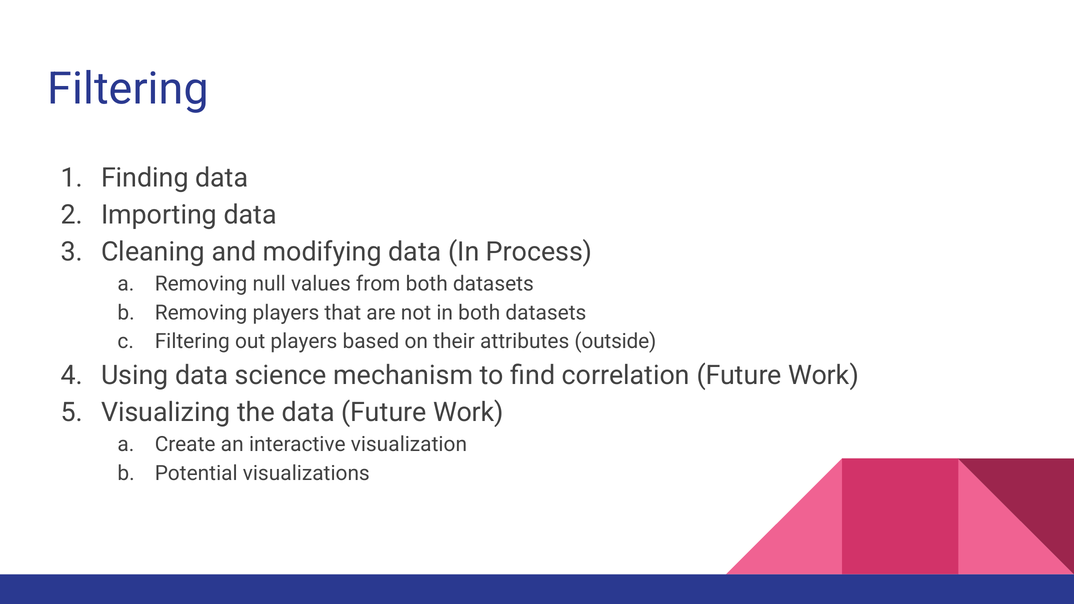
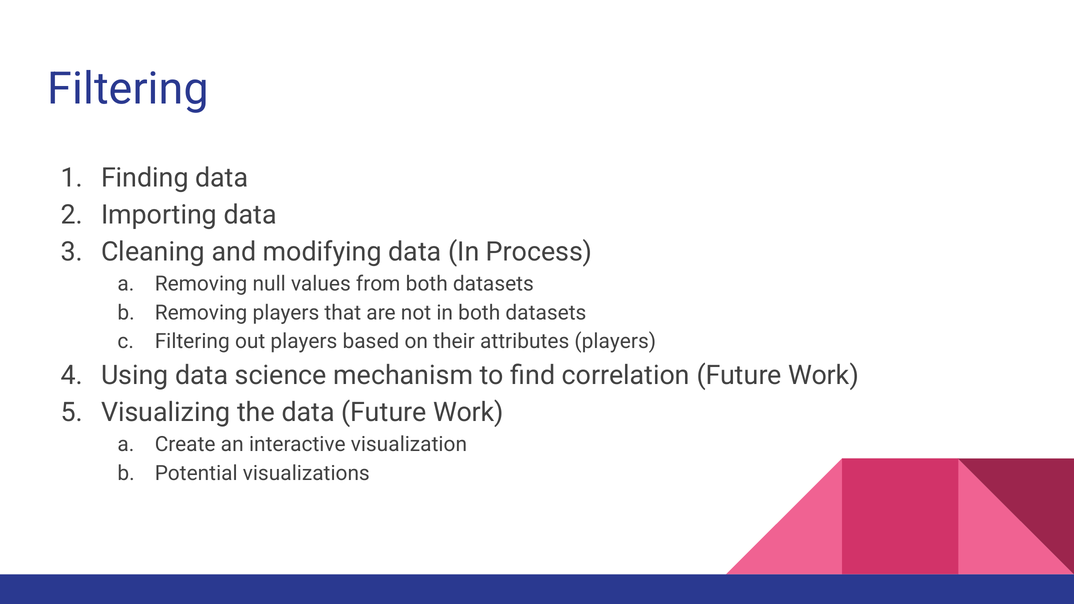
attributes outside: outside -> players
